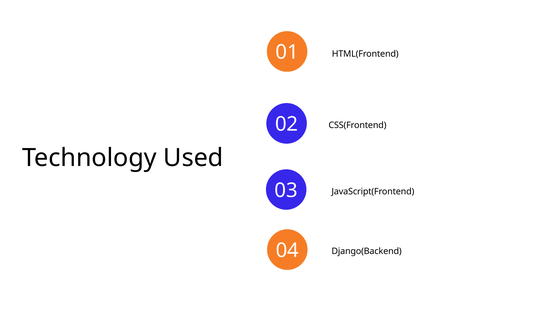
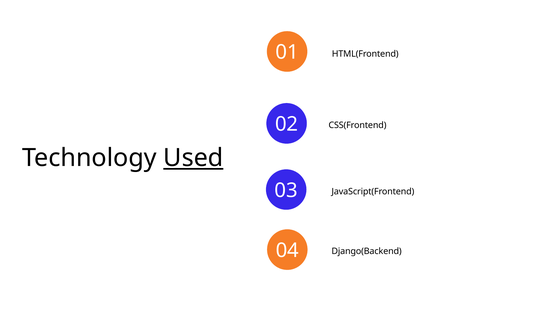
Used underline: none -> present
